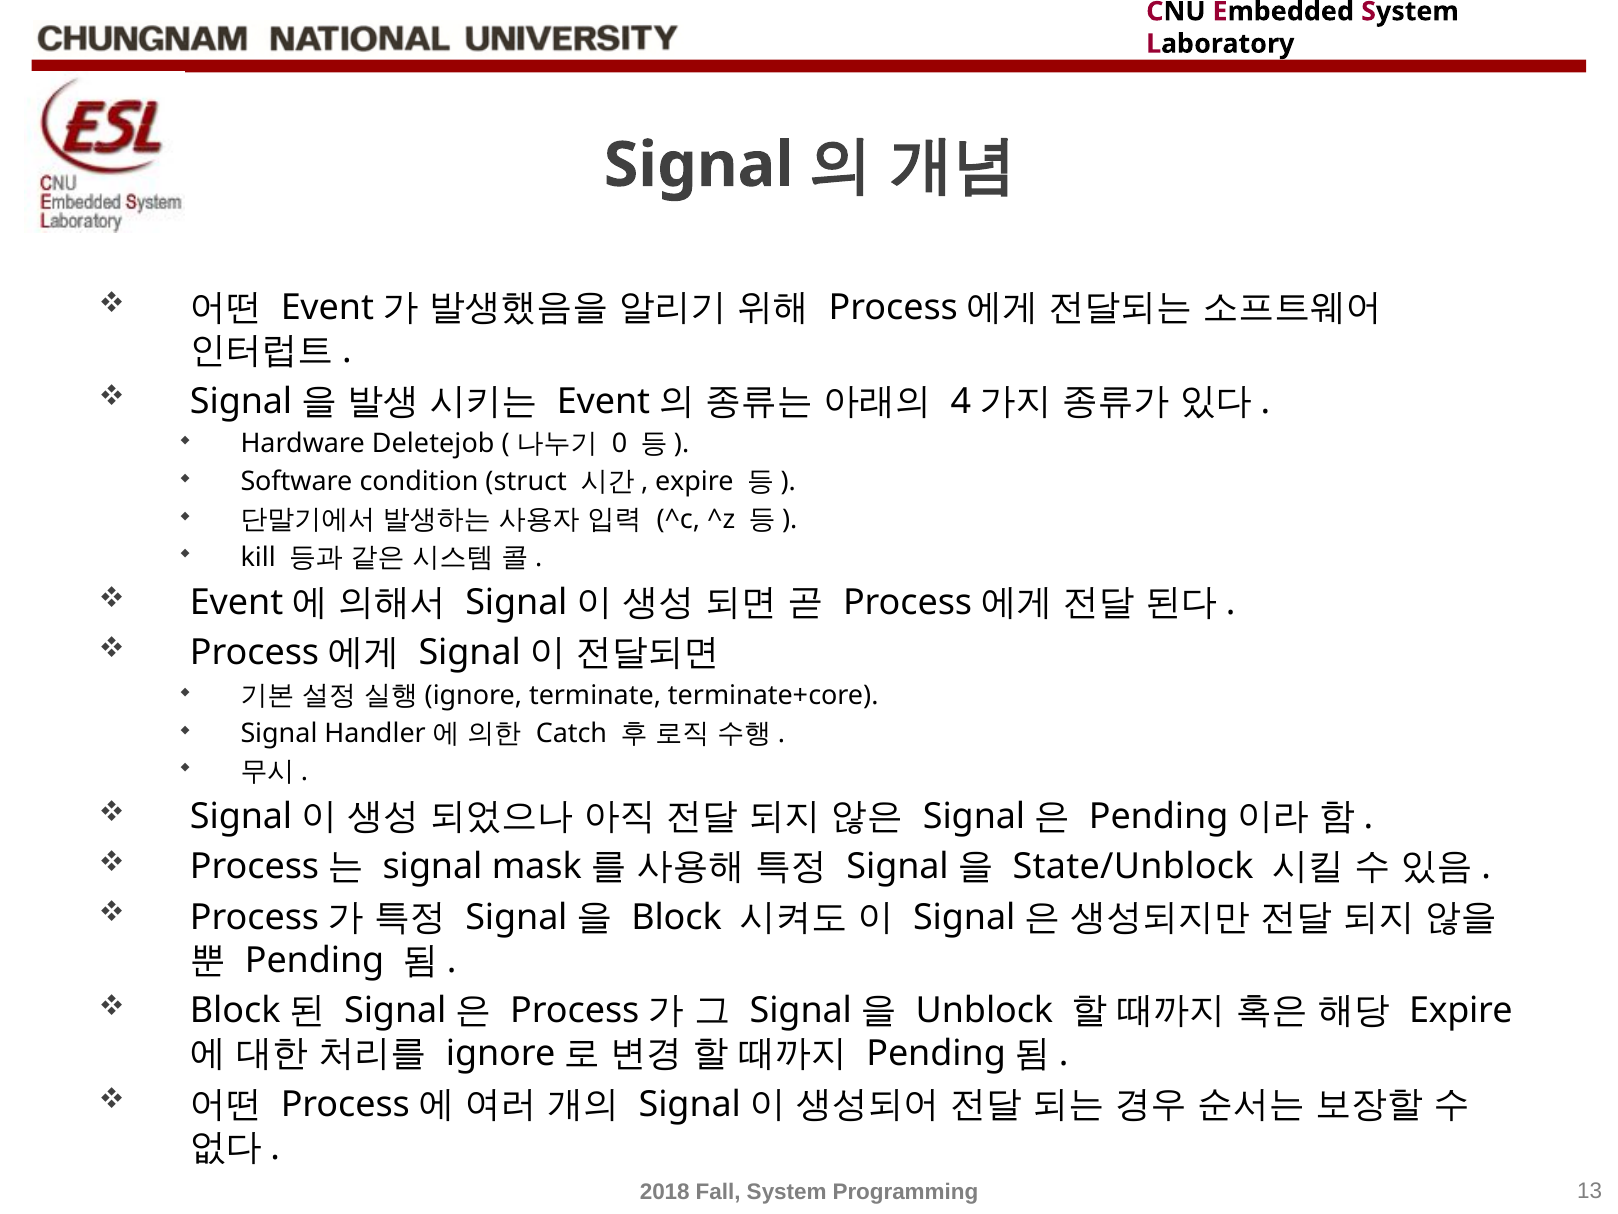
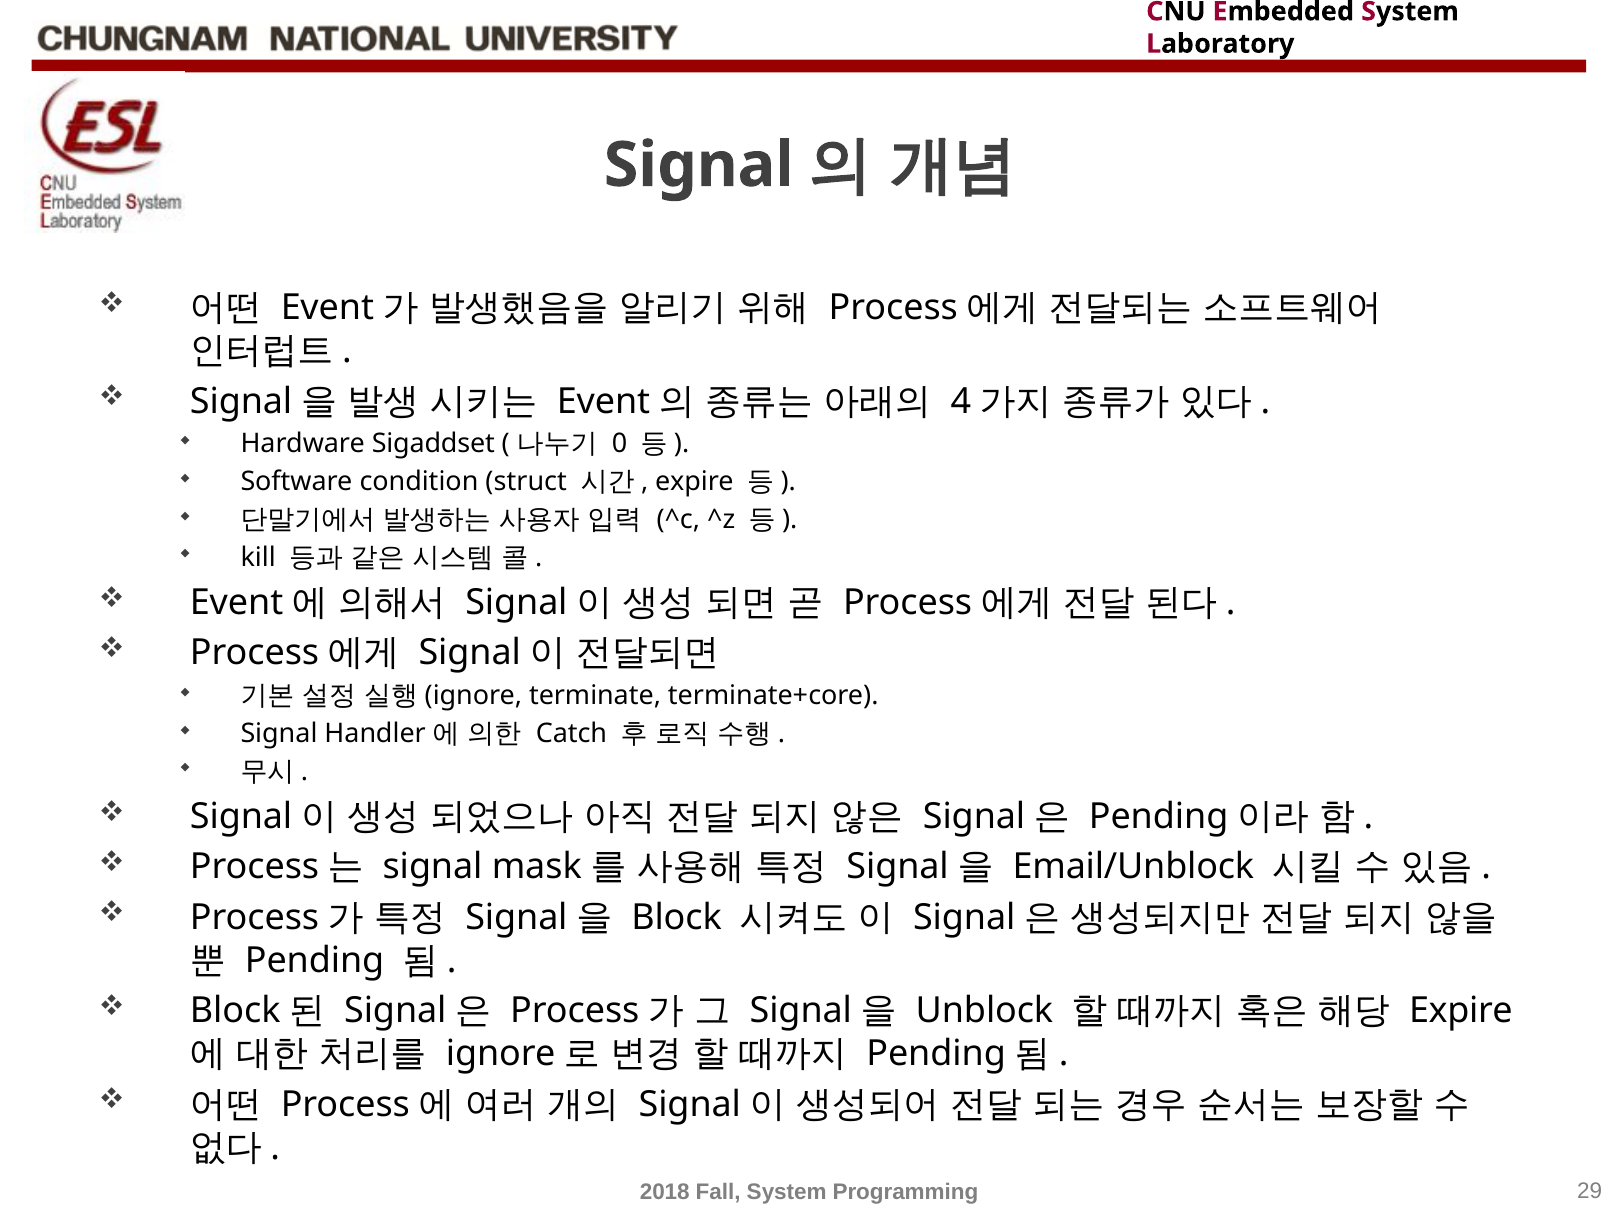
Deletejob: Deletejob -> Sigaddset
State/Unblock: State/Unblock -> Email/Unblock
13: 13 -> 29
